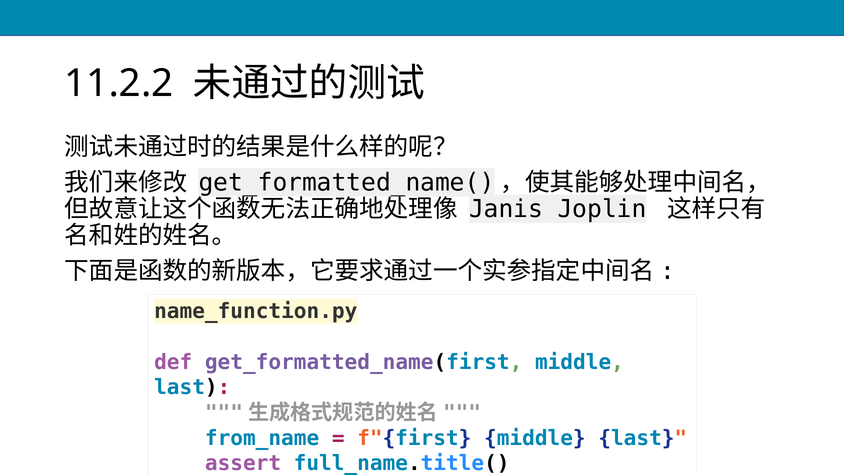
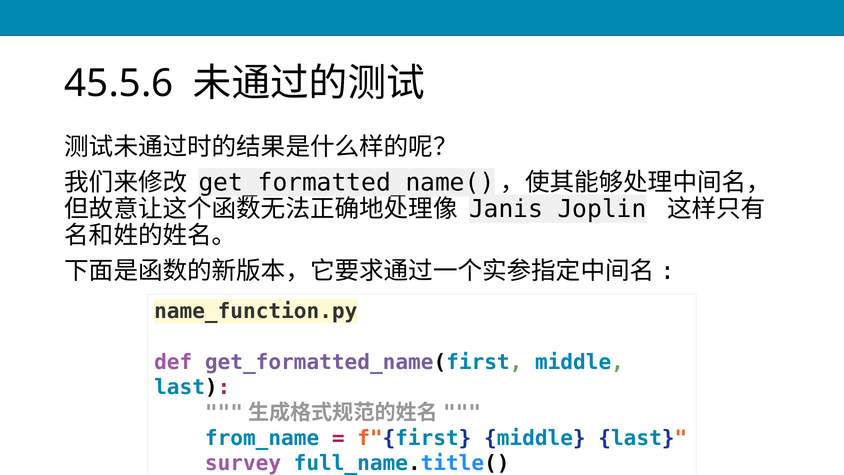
11.2.2: 11.2.2 -> 45.5.6
assert: assert -> survey
